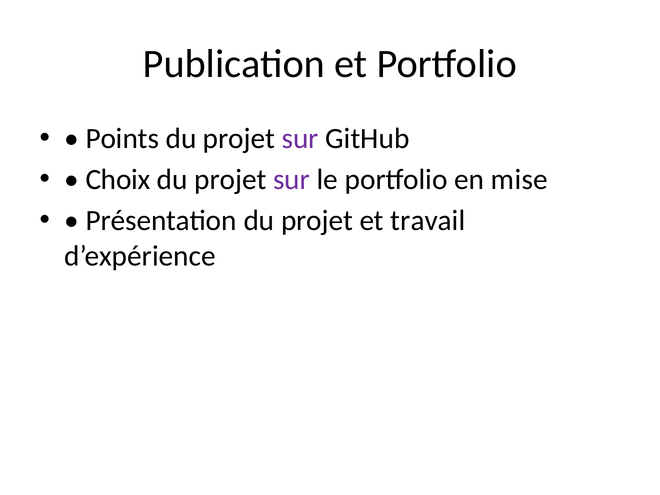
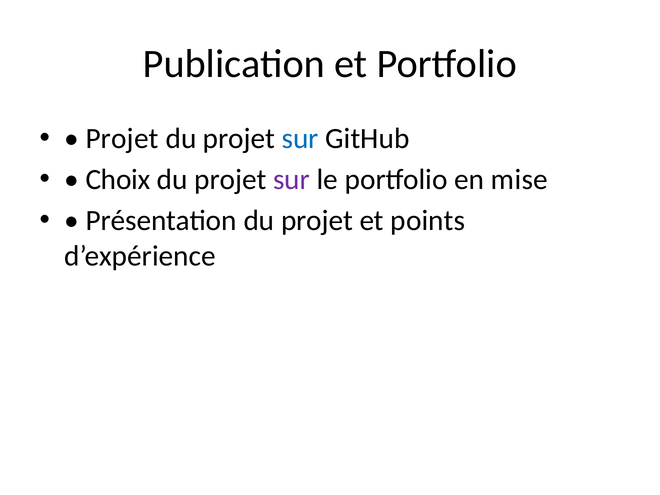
Points at (122, 138): Points -> Projet
sur at (300, 138) colour: purple -> blue
travail: travail -> points
